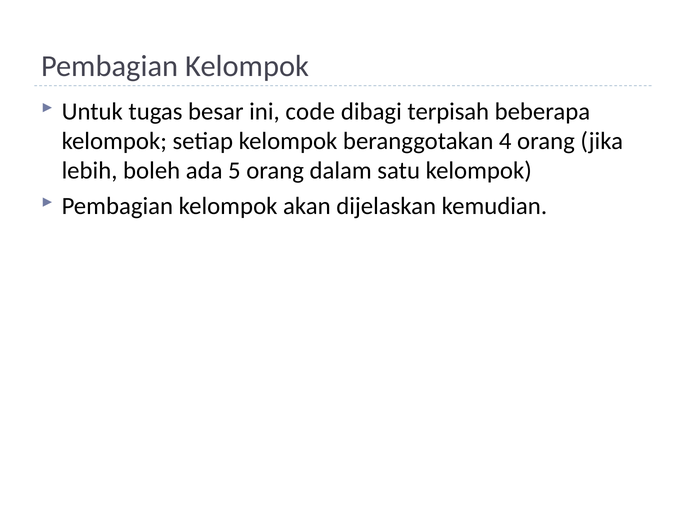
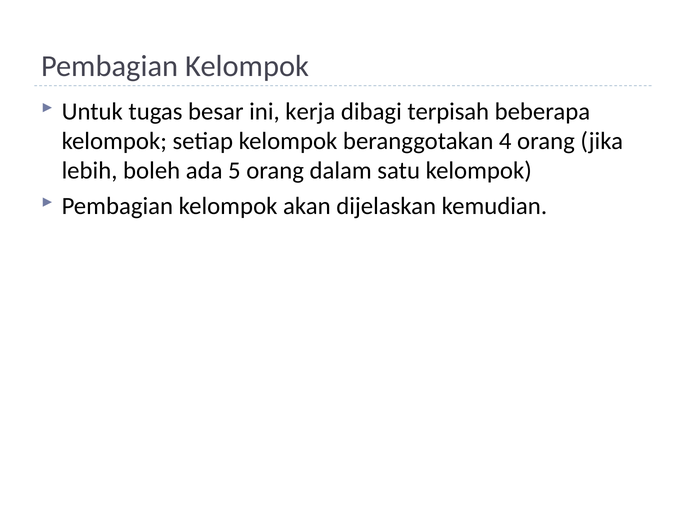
code: code -> kerja
